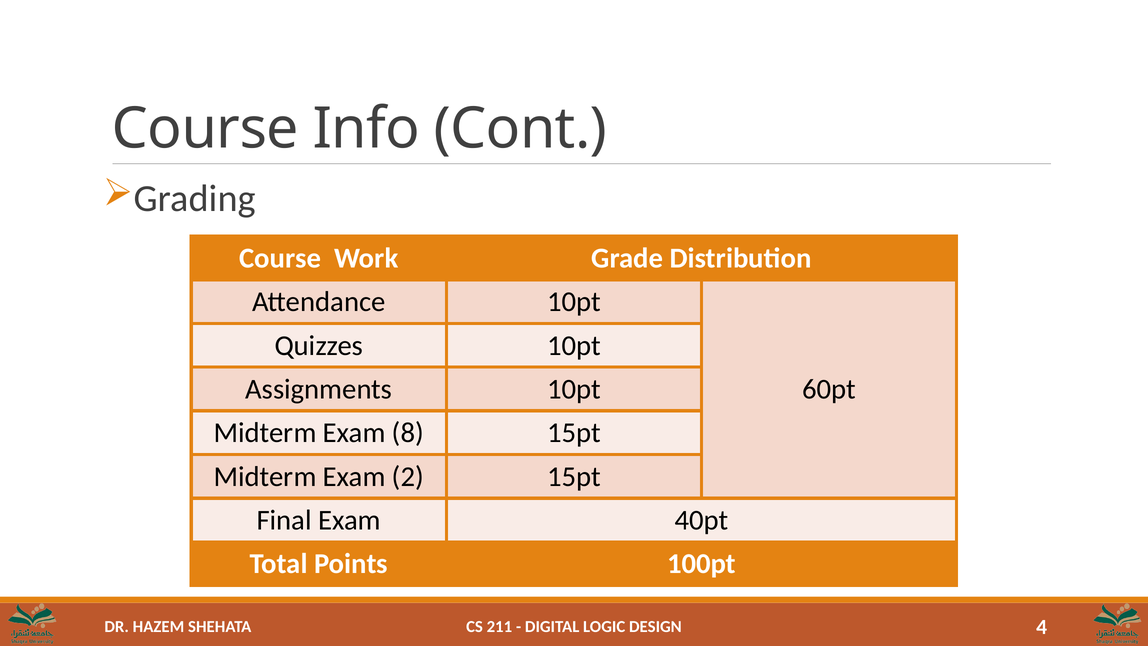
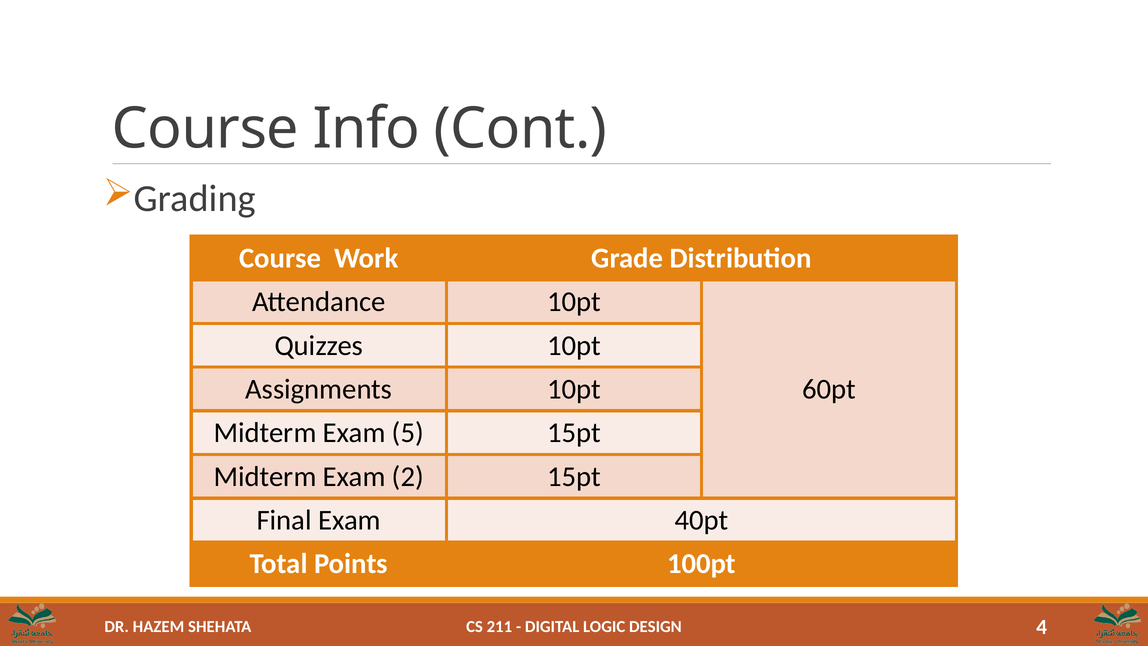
8: 8 -> 5
